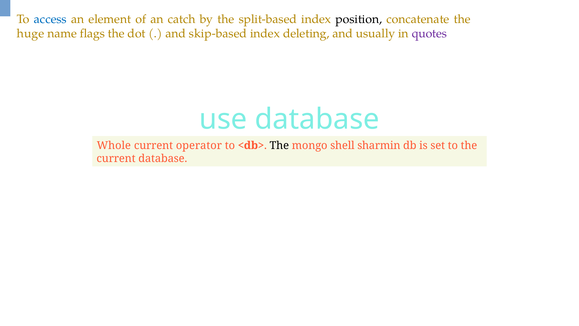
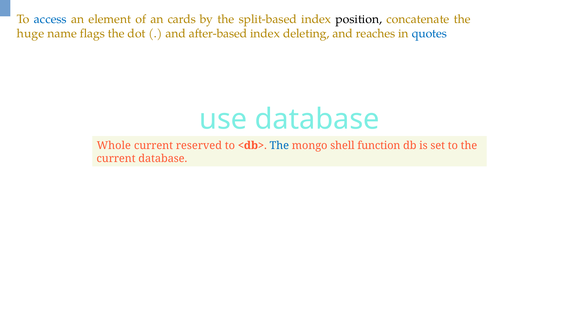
catch: catch -> cards
skip-based: skip-based -> after-based
usually: usually -> reaches
quotes colour: purple -> blue
operator: operator -> reserved
The at (279, 145) colour: black -> blue
sharmin: sharmin -> function
